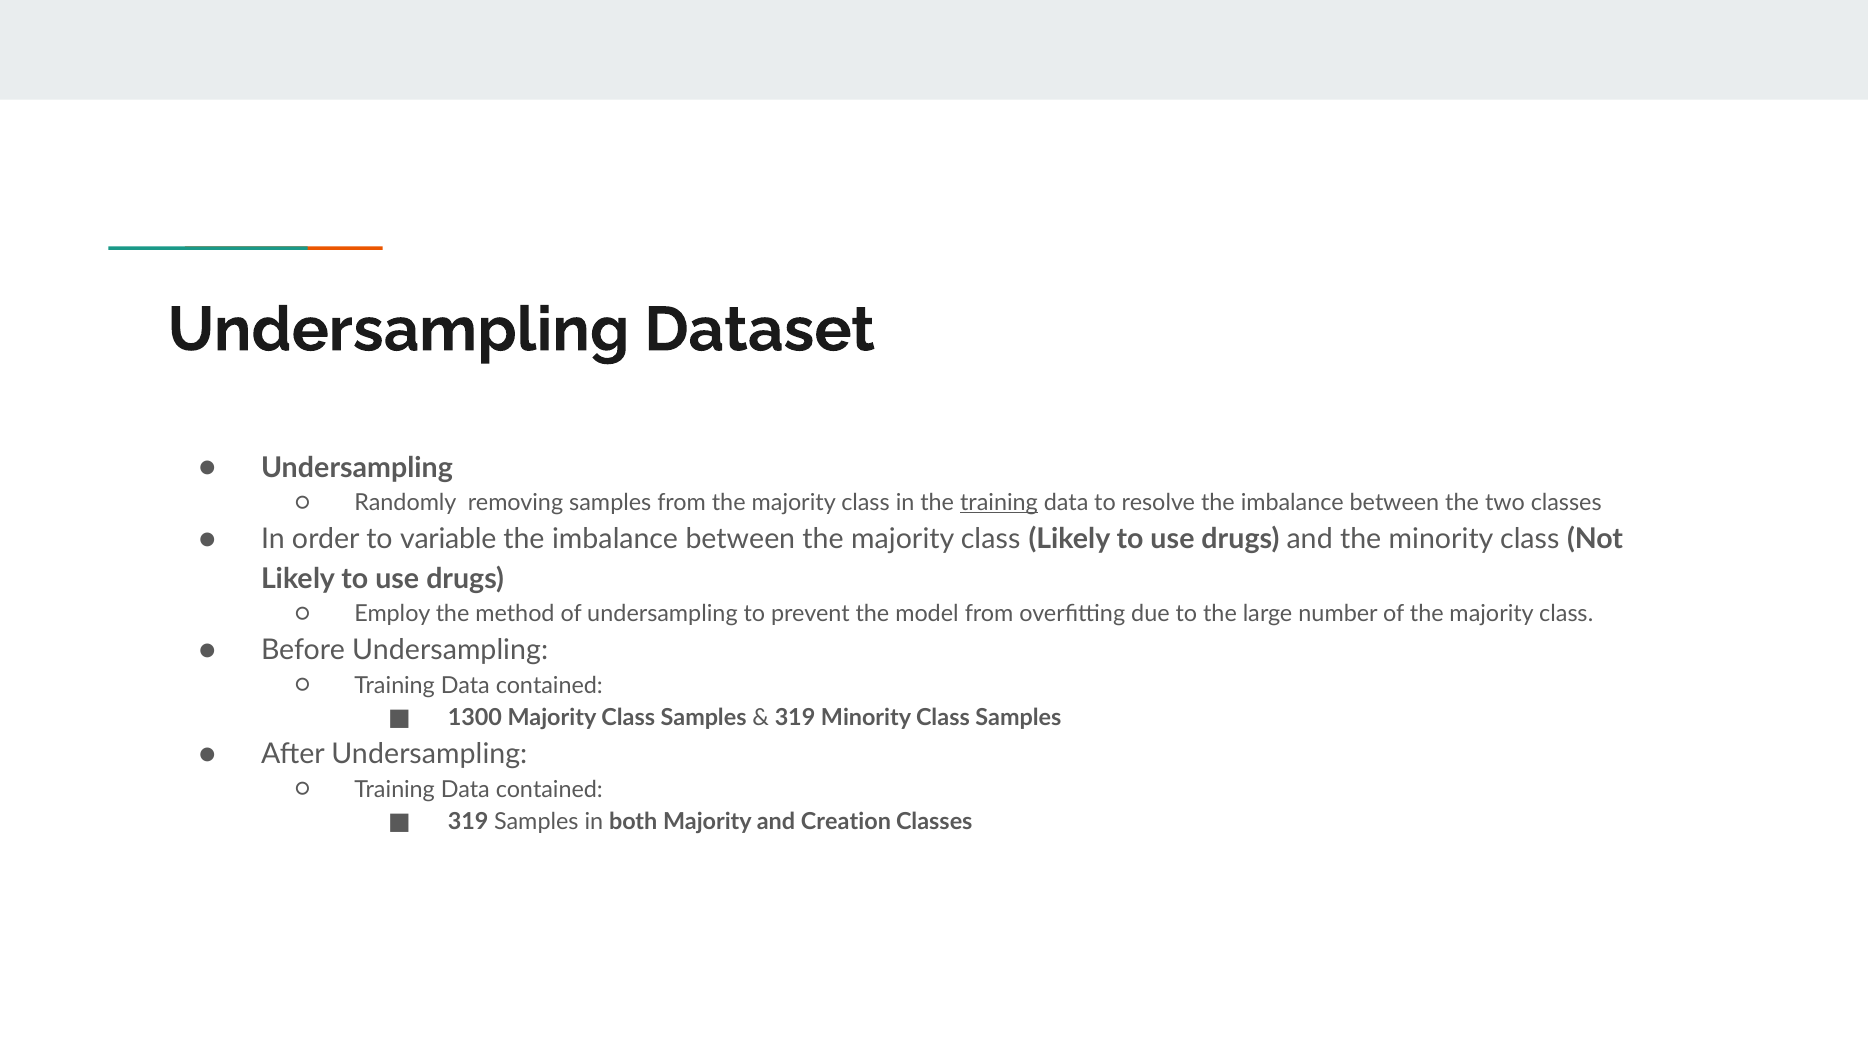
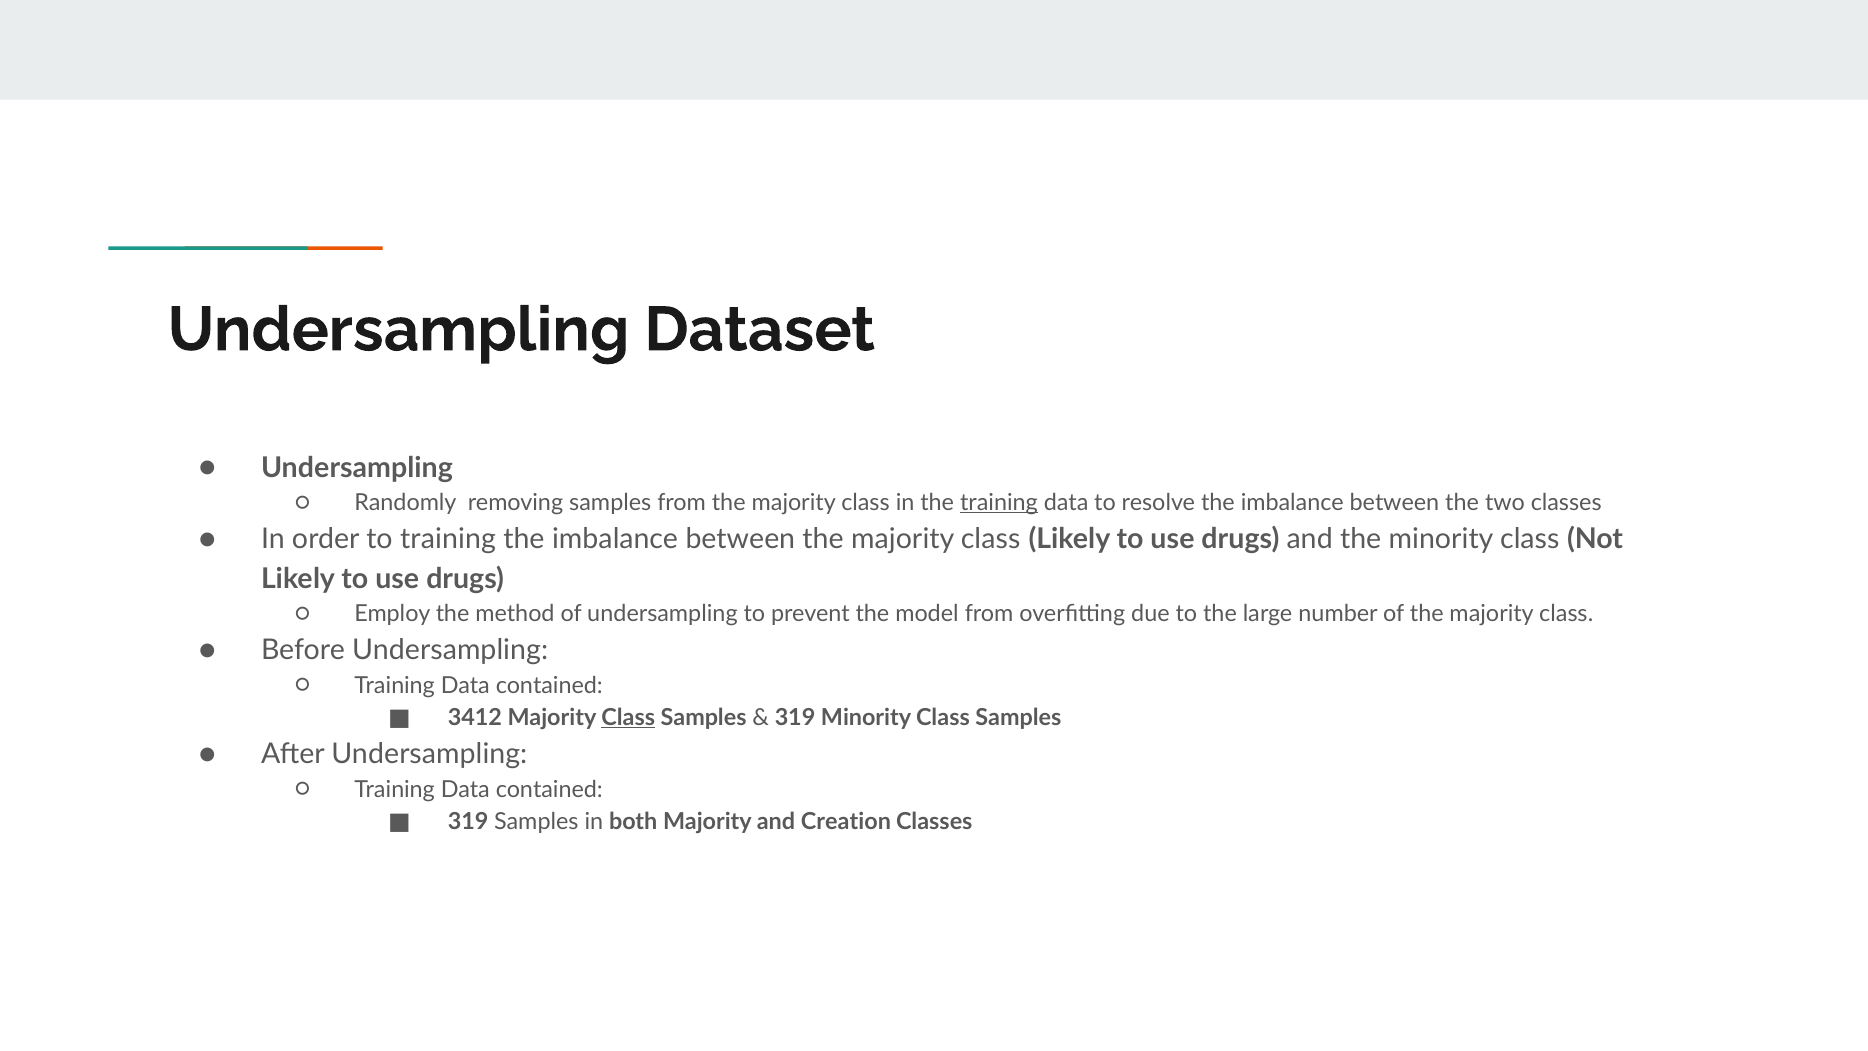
to variable: variable -> training
1300: 1300 -> 3412
Class at (628, 717) underline: none -> present
